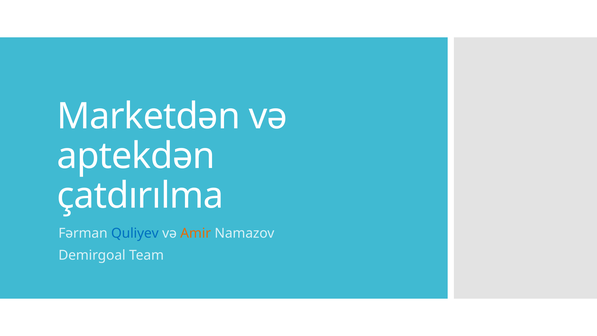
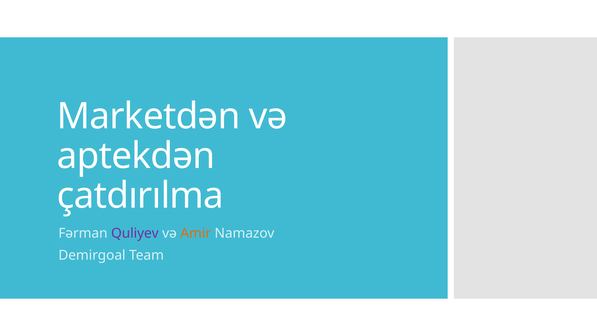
Quliyev colour: blue -> purple
